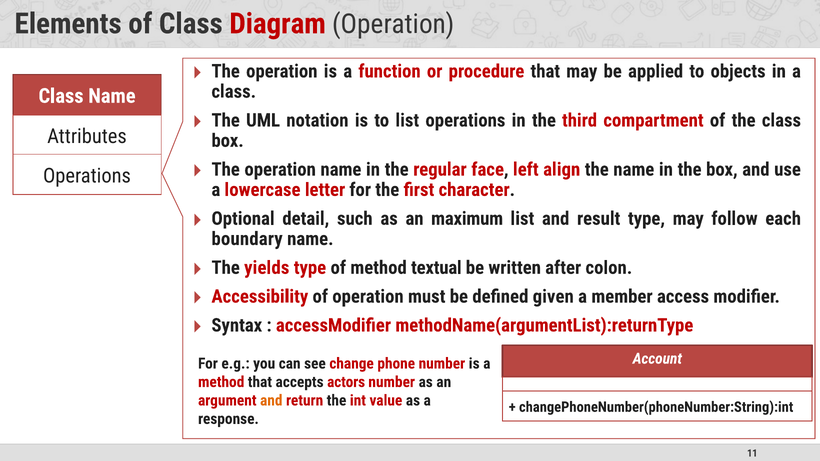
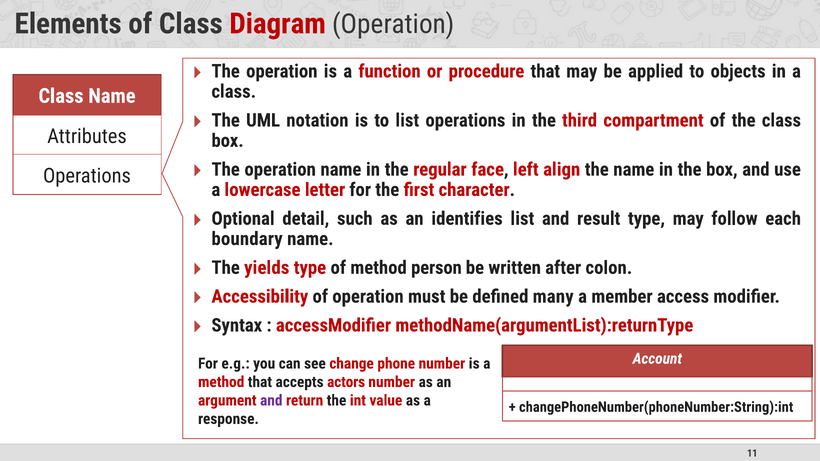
maximum: maximum -> identifies
textual: textual -> person
given: given -> many
and at (271, 401) colour: orange -> purple
